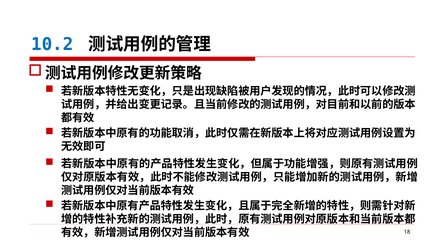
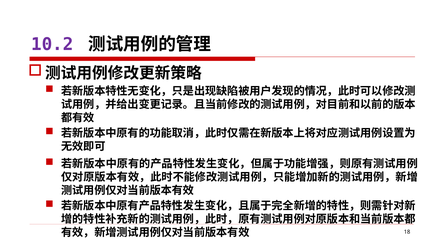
10.2 colour: blue -> purple
